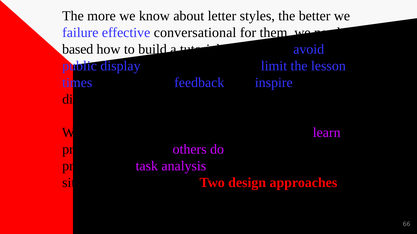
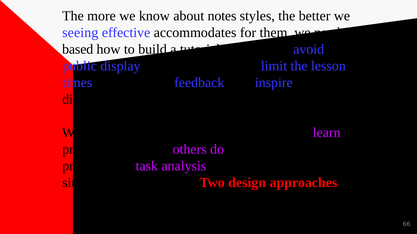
letter: letter -> notes
failure: failure -> seeing
conversational: conversational -> accommodates
